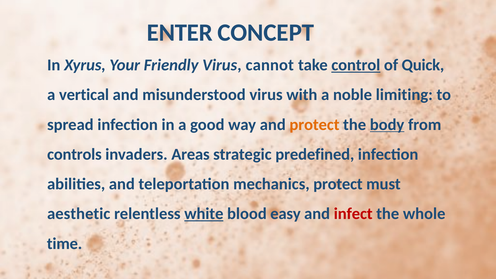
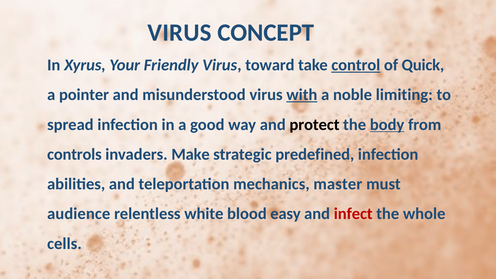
ENTER at (180, 33): ENTER -> VIRUS
cannot: cannot -> toward
vertical: vertical -> pointer
with underline: none -> present
protect at (314, 125) colour: orange -> black
Areas: Areas -> Make
mechanics protect: protect -> master
aesthetic: aesthetic -> audience
white underline: present -> none
time: time -> cells
